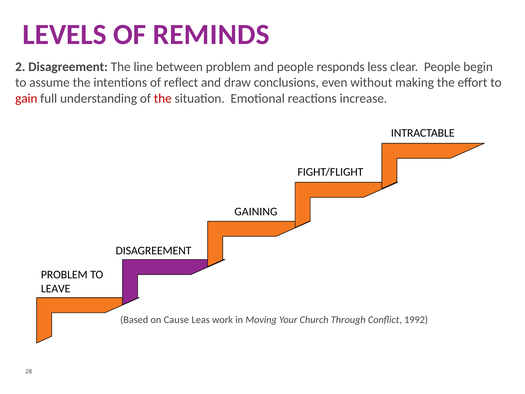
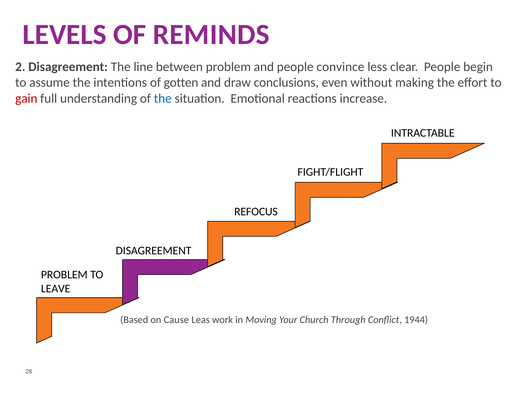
responds: responds -> convince
reflect: reflect -> gotten
the at (163, 98) colour: red -> blue
GAINING: GAINING -> REFOCUS
1992: 1992 -> 1944
